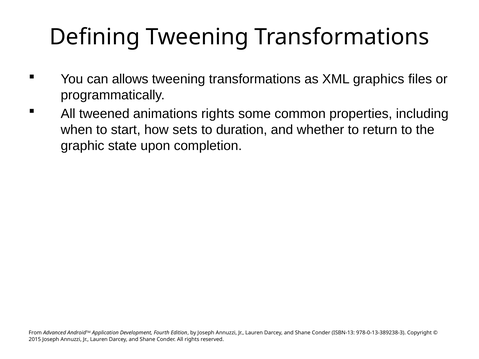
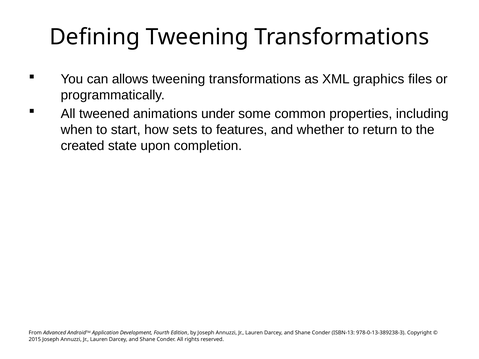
animations rights: rights -> under
duration: duration -> features
graphic: graphic -> created
